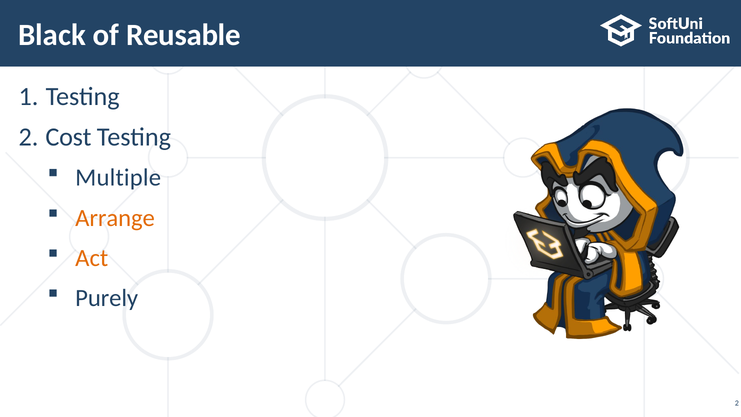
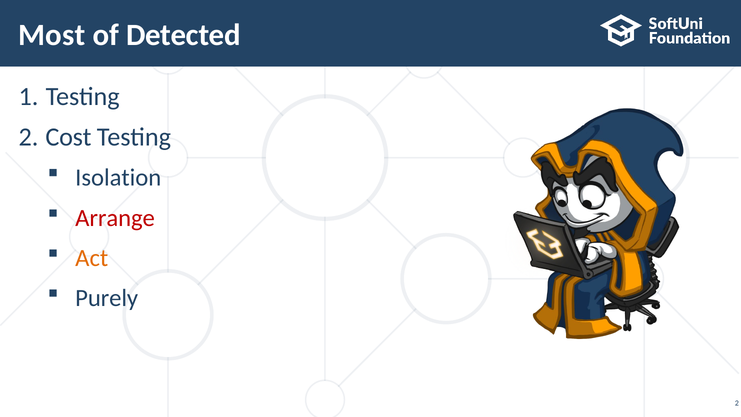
Black: Black -> Most
Reusable: Reusable -> Detected
Multiple: Multiple -> Isolation
Arrange colour: orange -> red
